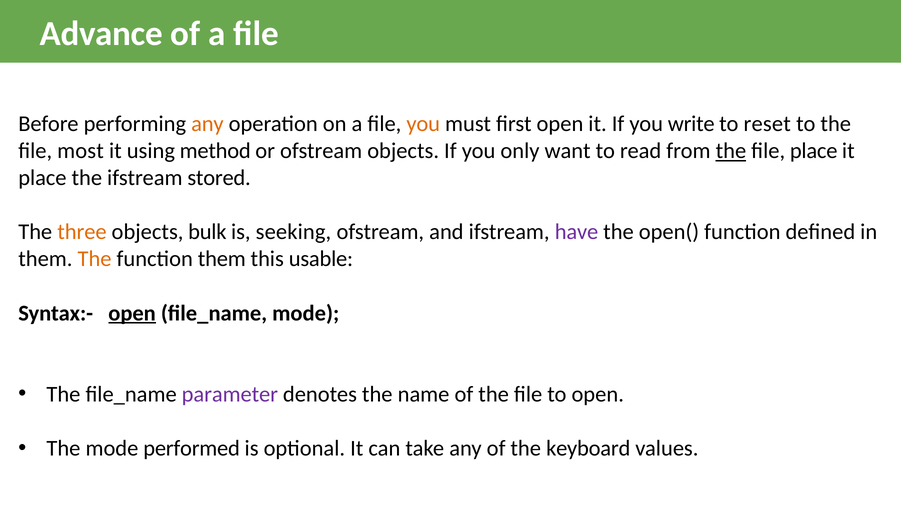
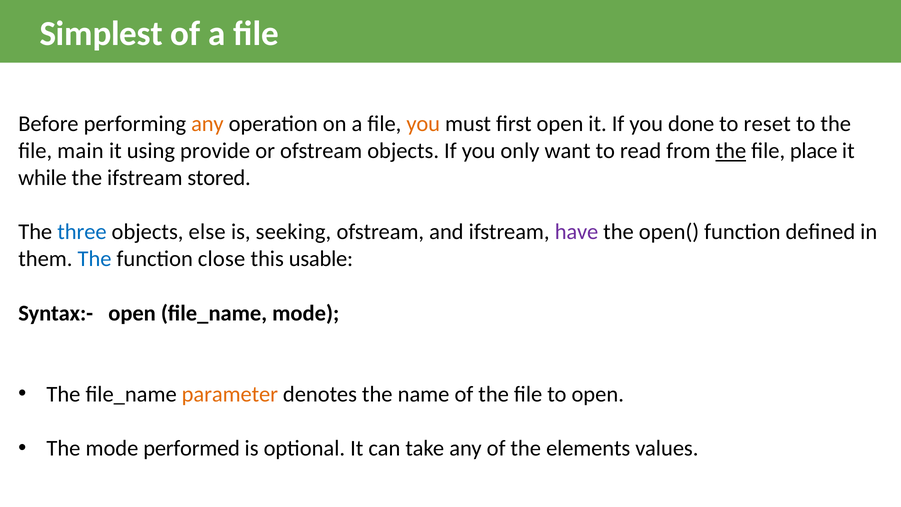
Advance: Advance -> Simplest
write: write -> done
most: most -> main
method: method -> provide
place at (42, 178): place -> while
three colour: orange -> blue
bulk: bulk -> else
The at (95, 259) colour: orange -> blue
function them: them -> close
open at (132, 313) underline: present -> none
parameter colour: purple -> orange
keyboard: keyboard -> elements
